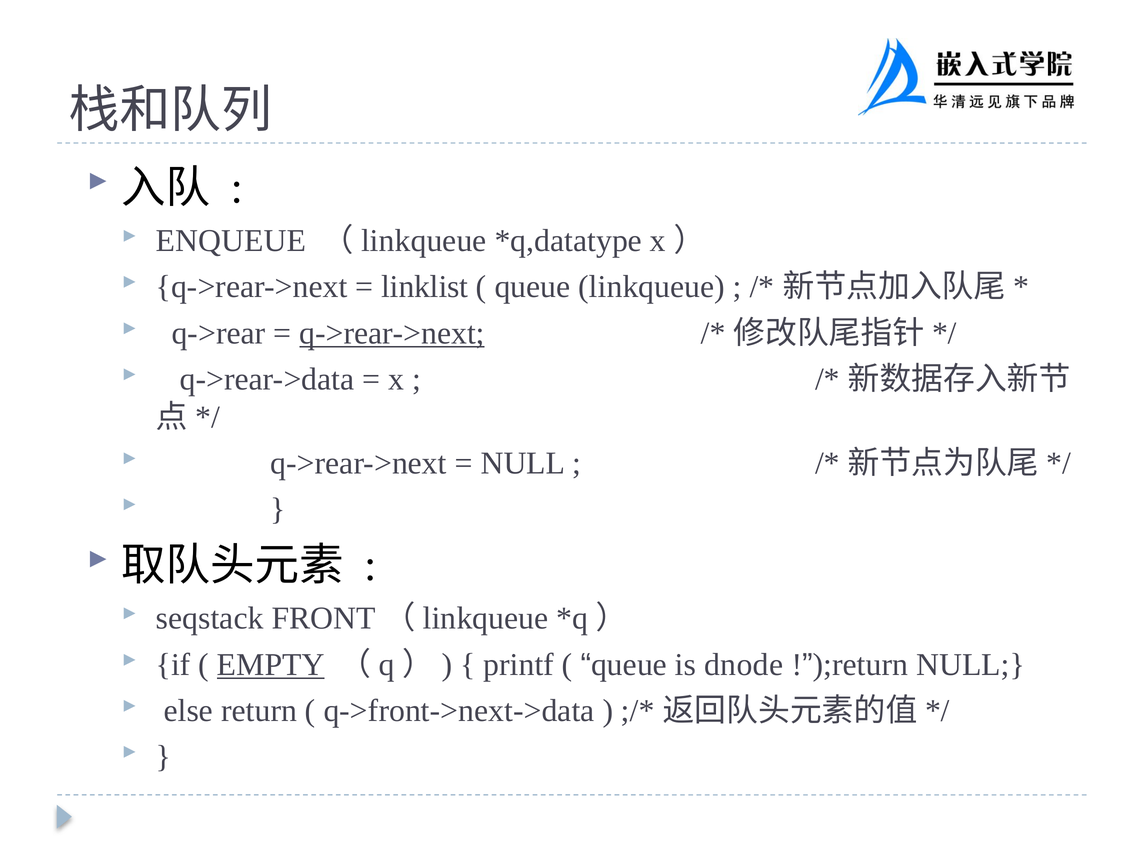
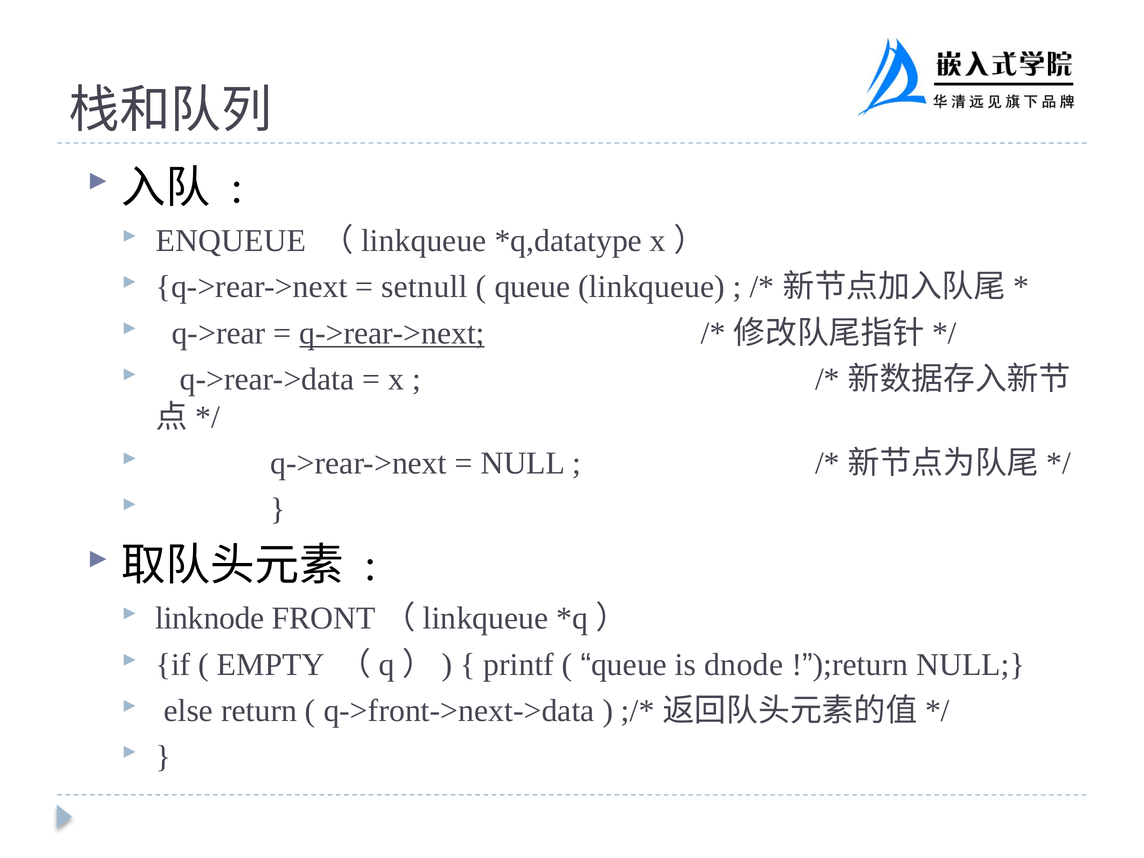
linklist: linklist -> setnull
seqstack: seqstack -> linknode
EMPTY underline: present -> none
